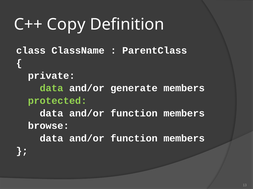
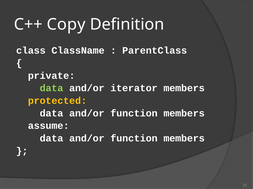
generate: generate -> iterator
protected colour: light green -> yellow
browse: browse -> assume
